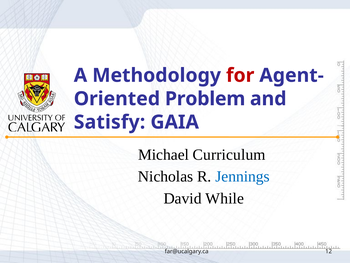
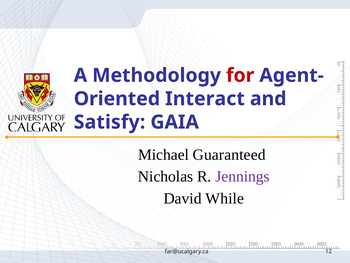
Problem: Problem -> Interact
Curriculum: Curriculum -> Guaranteed
Jennings colour: blue -> purple
